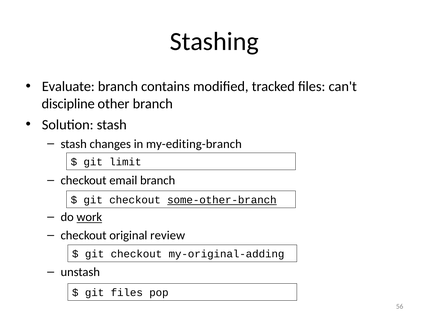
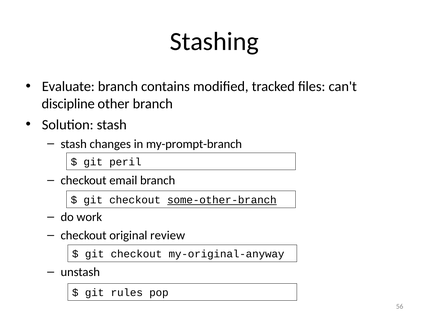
my-editing-branch: my-editing-branch -> my-prompt-branch
limit: limit -> peril
work underline: present -> none
my-original-adding: my-original-adding -> my-original-anyway
git files: files -> rules
